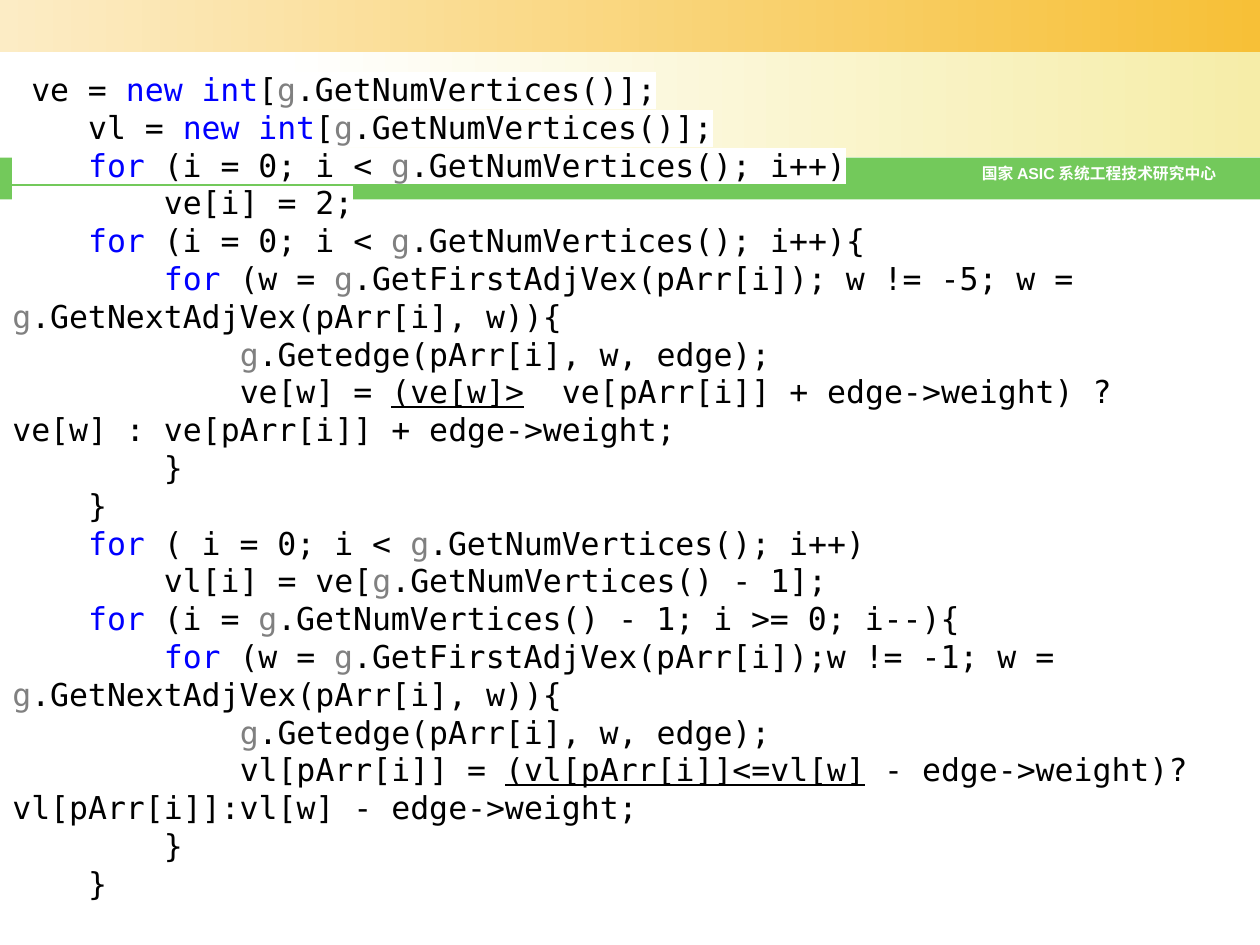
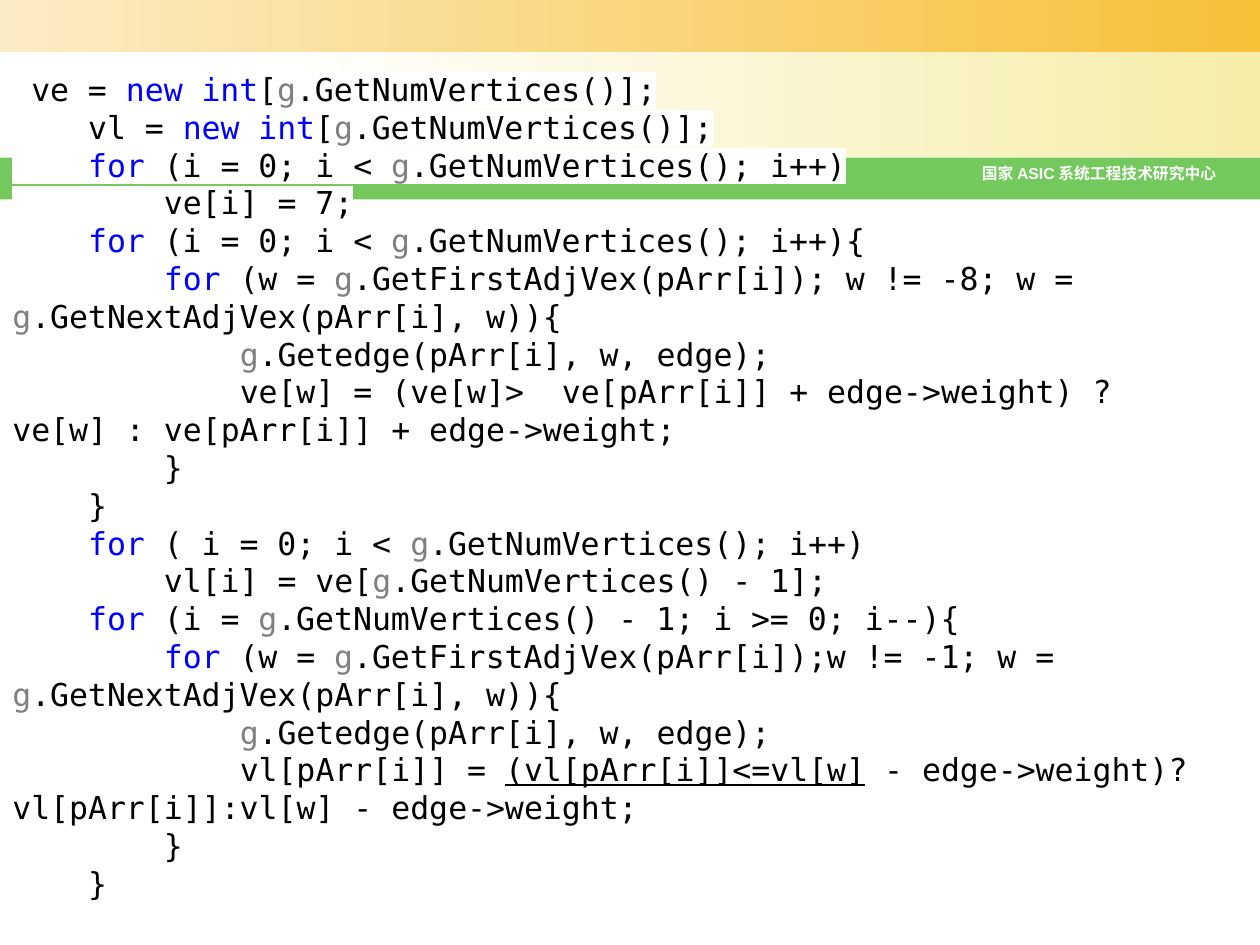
2: 2 -> 7
-5: -5 -> -8
ve[w]> underline: present -> none
